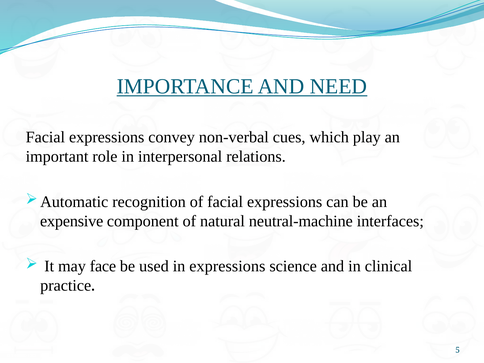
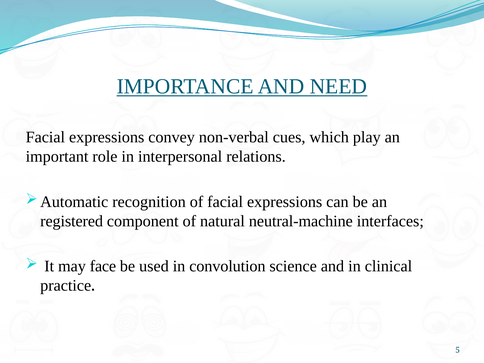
expensive: expensive -> registered
in expressions: expressions -> convolution
